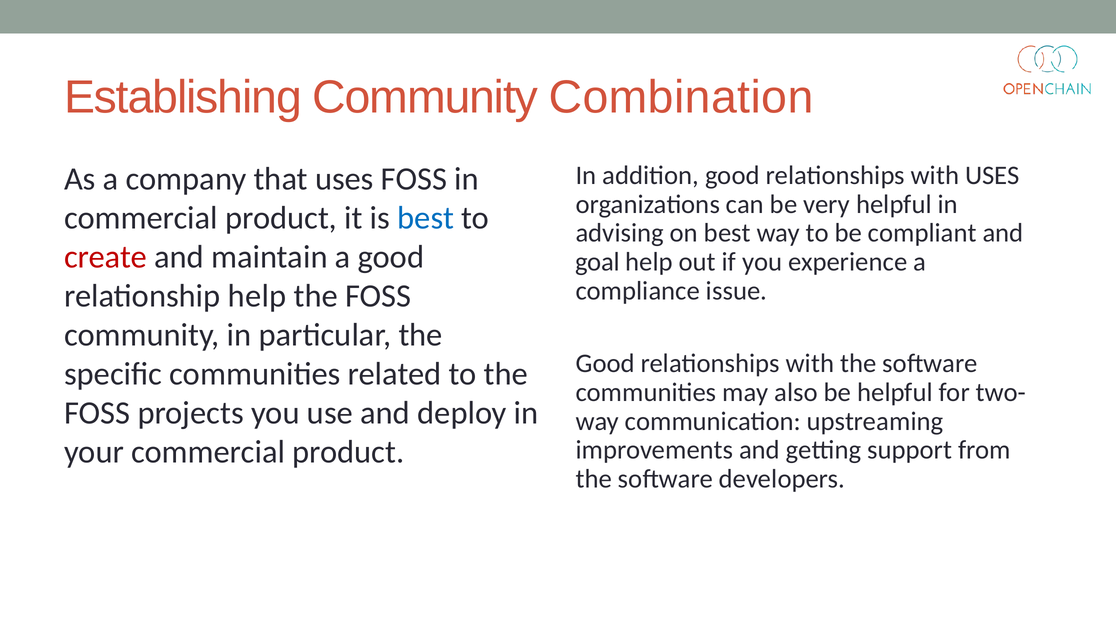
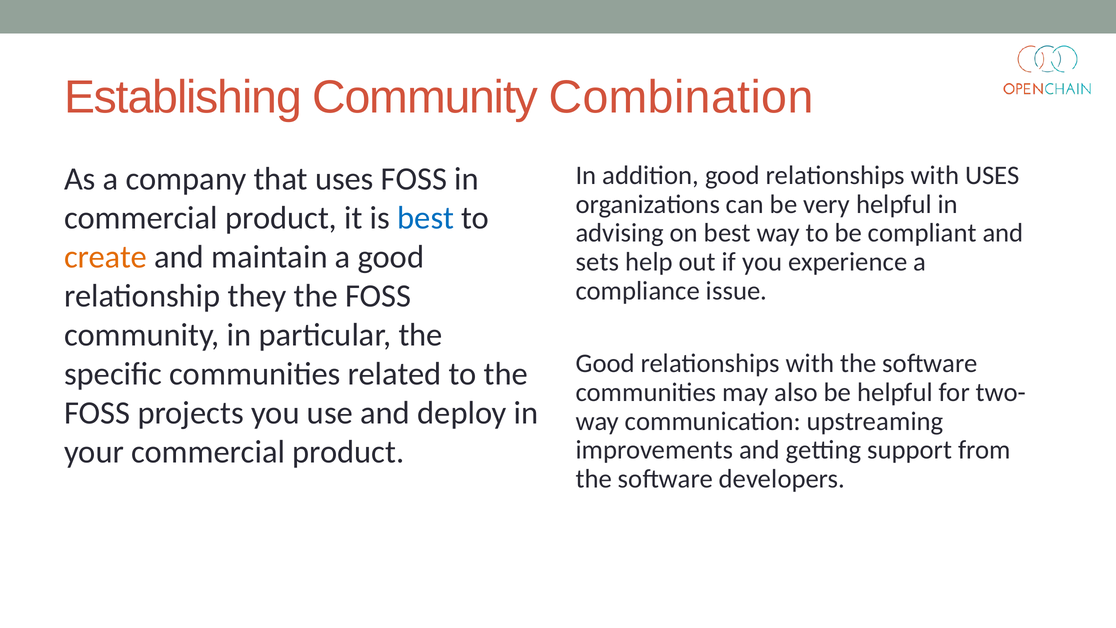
create colour: red -> orange
goal: goal -> sets
relationship help: help -> they
